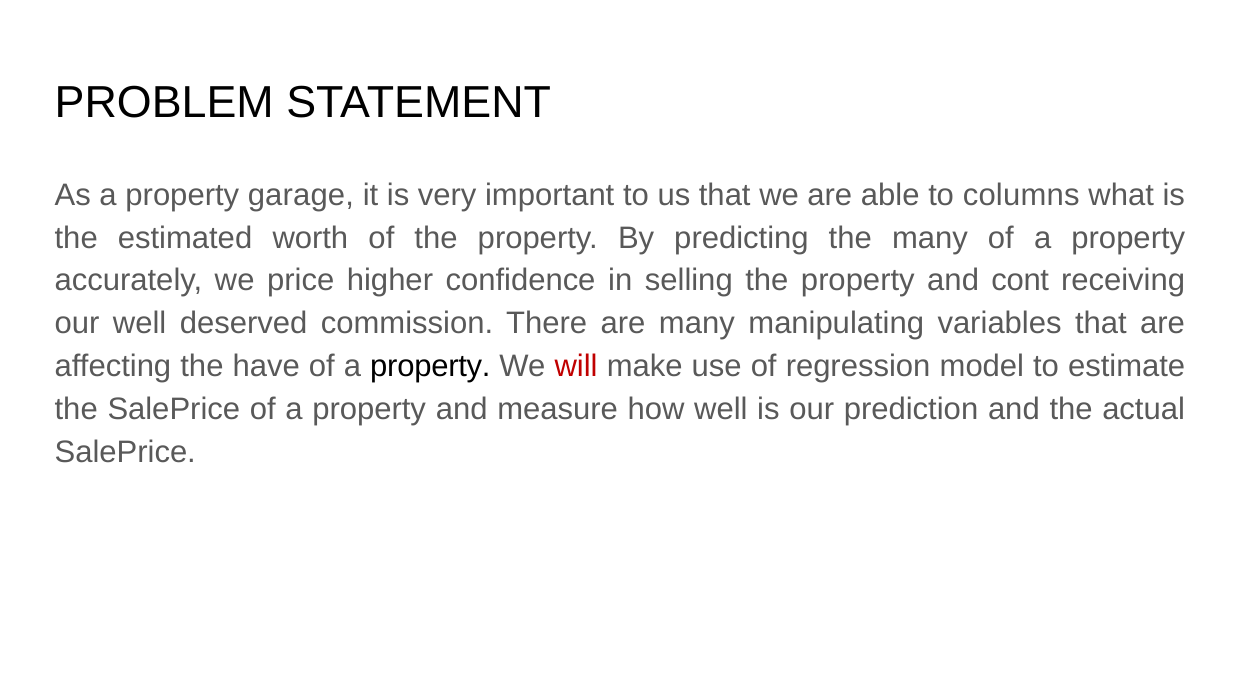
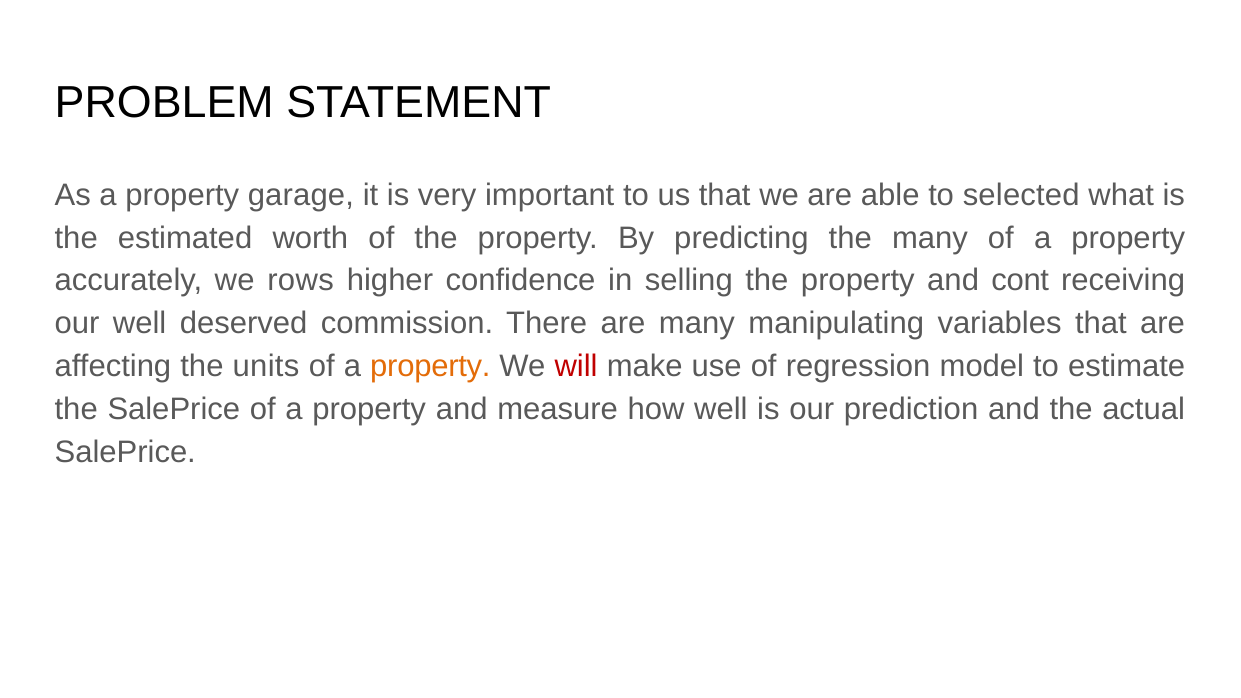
columns: columns -> selected
price: price -> rows
have: have -> units
property at (430, 366) colour: black -> orange
